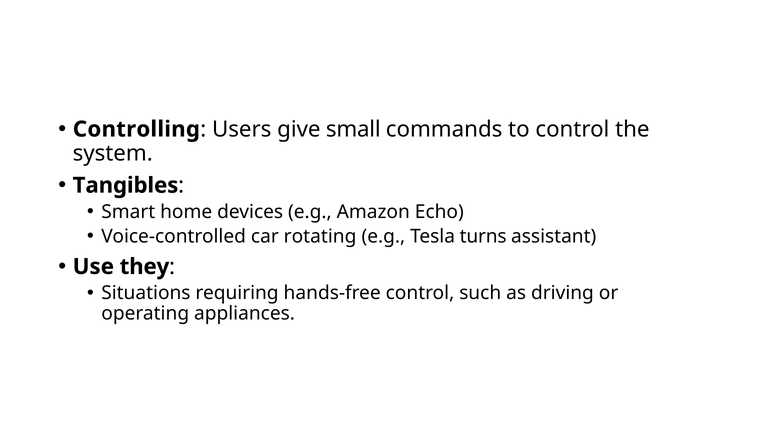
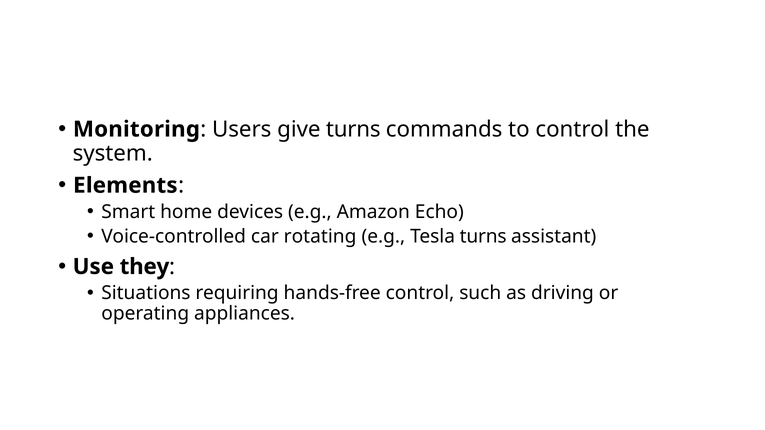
Controlling: Controlling -> Monitoring
give small: small -> turns
Tangibles: Tangibles -> Elements
